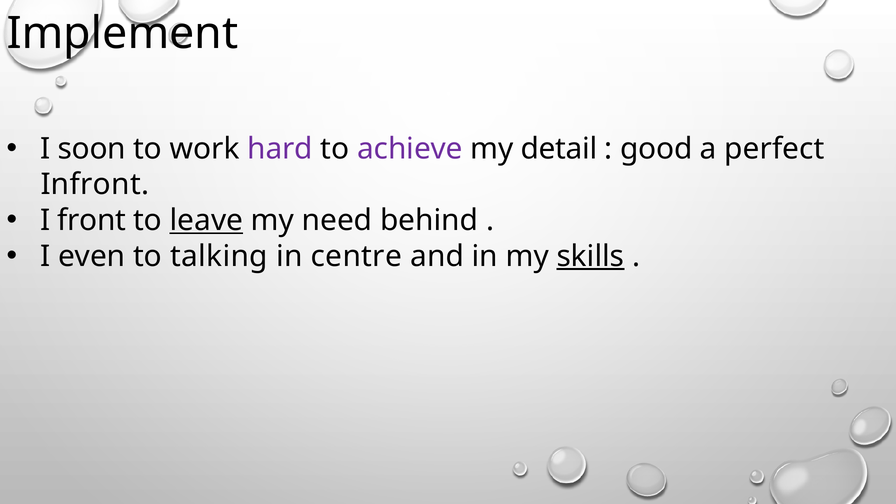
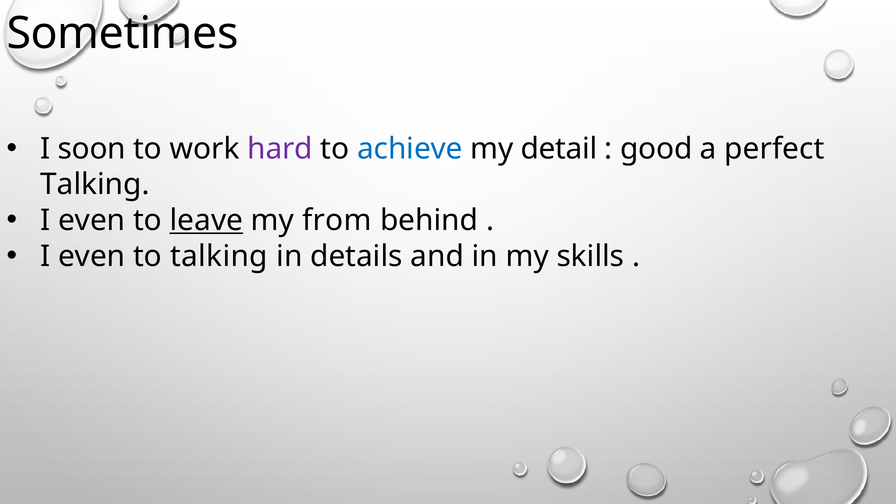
Implement: Implement -> Sometimes
achieve colour: purple -> blue
Infront at (95, 185): Infront -> Talking
front at (92, 220): front -> even
need: need -> from
centre: centre -> details
skills underline: present -> none
